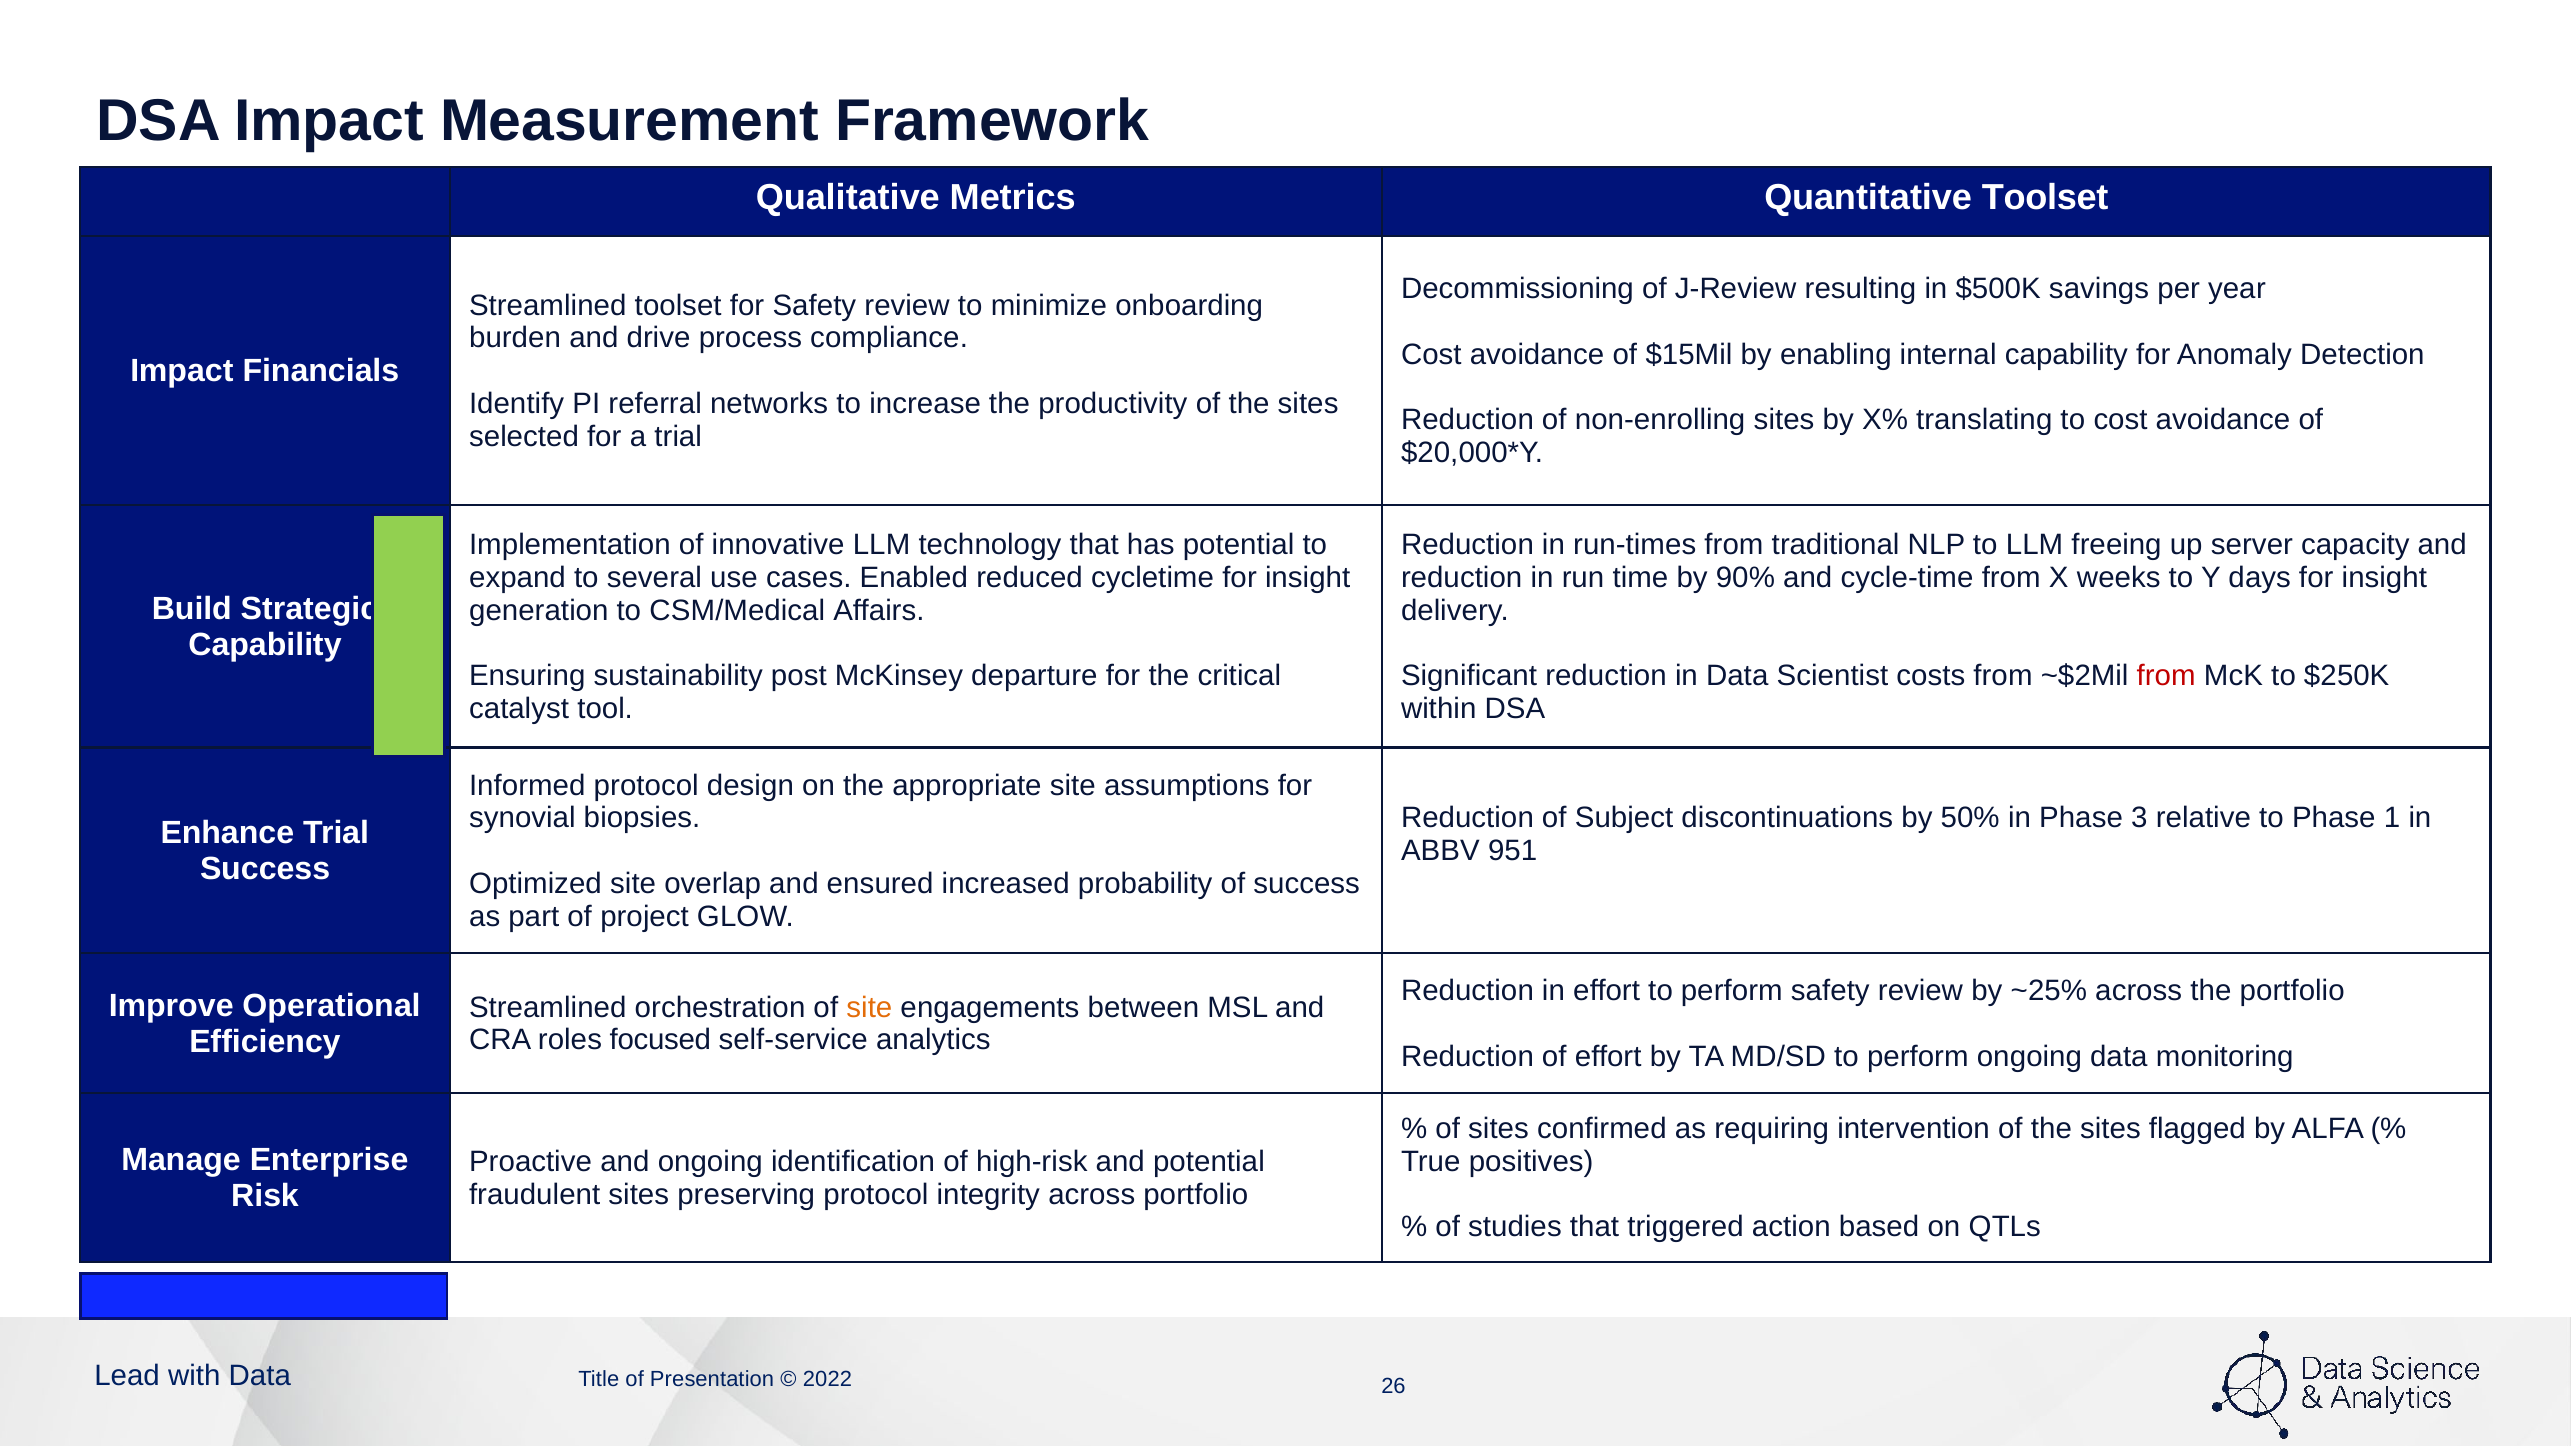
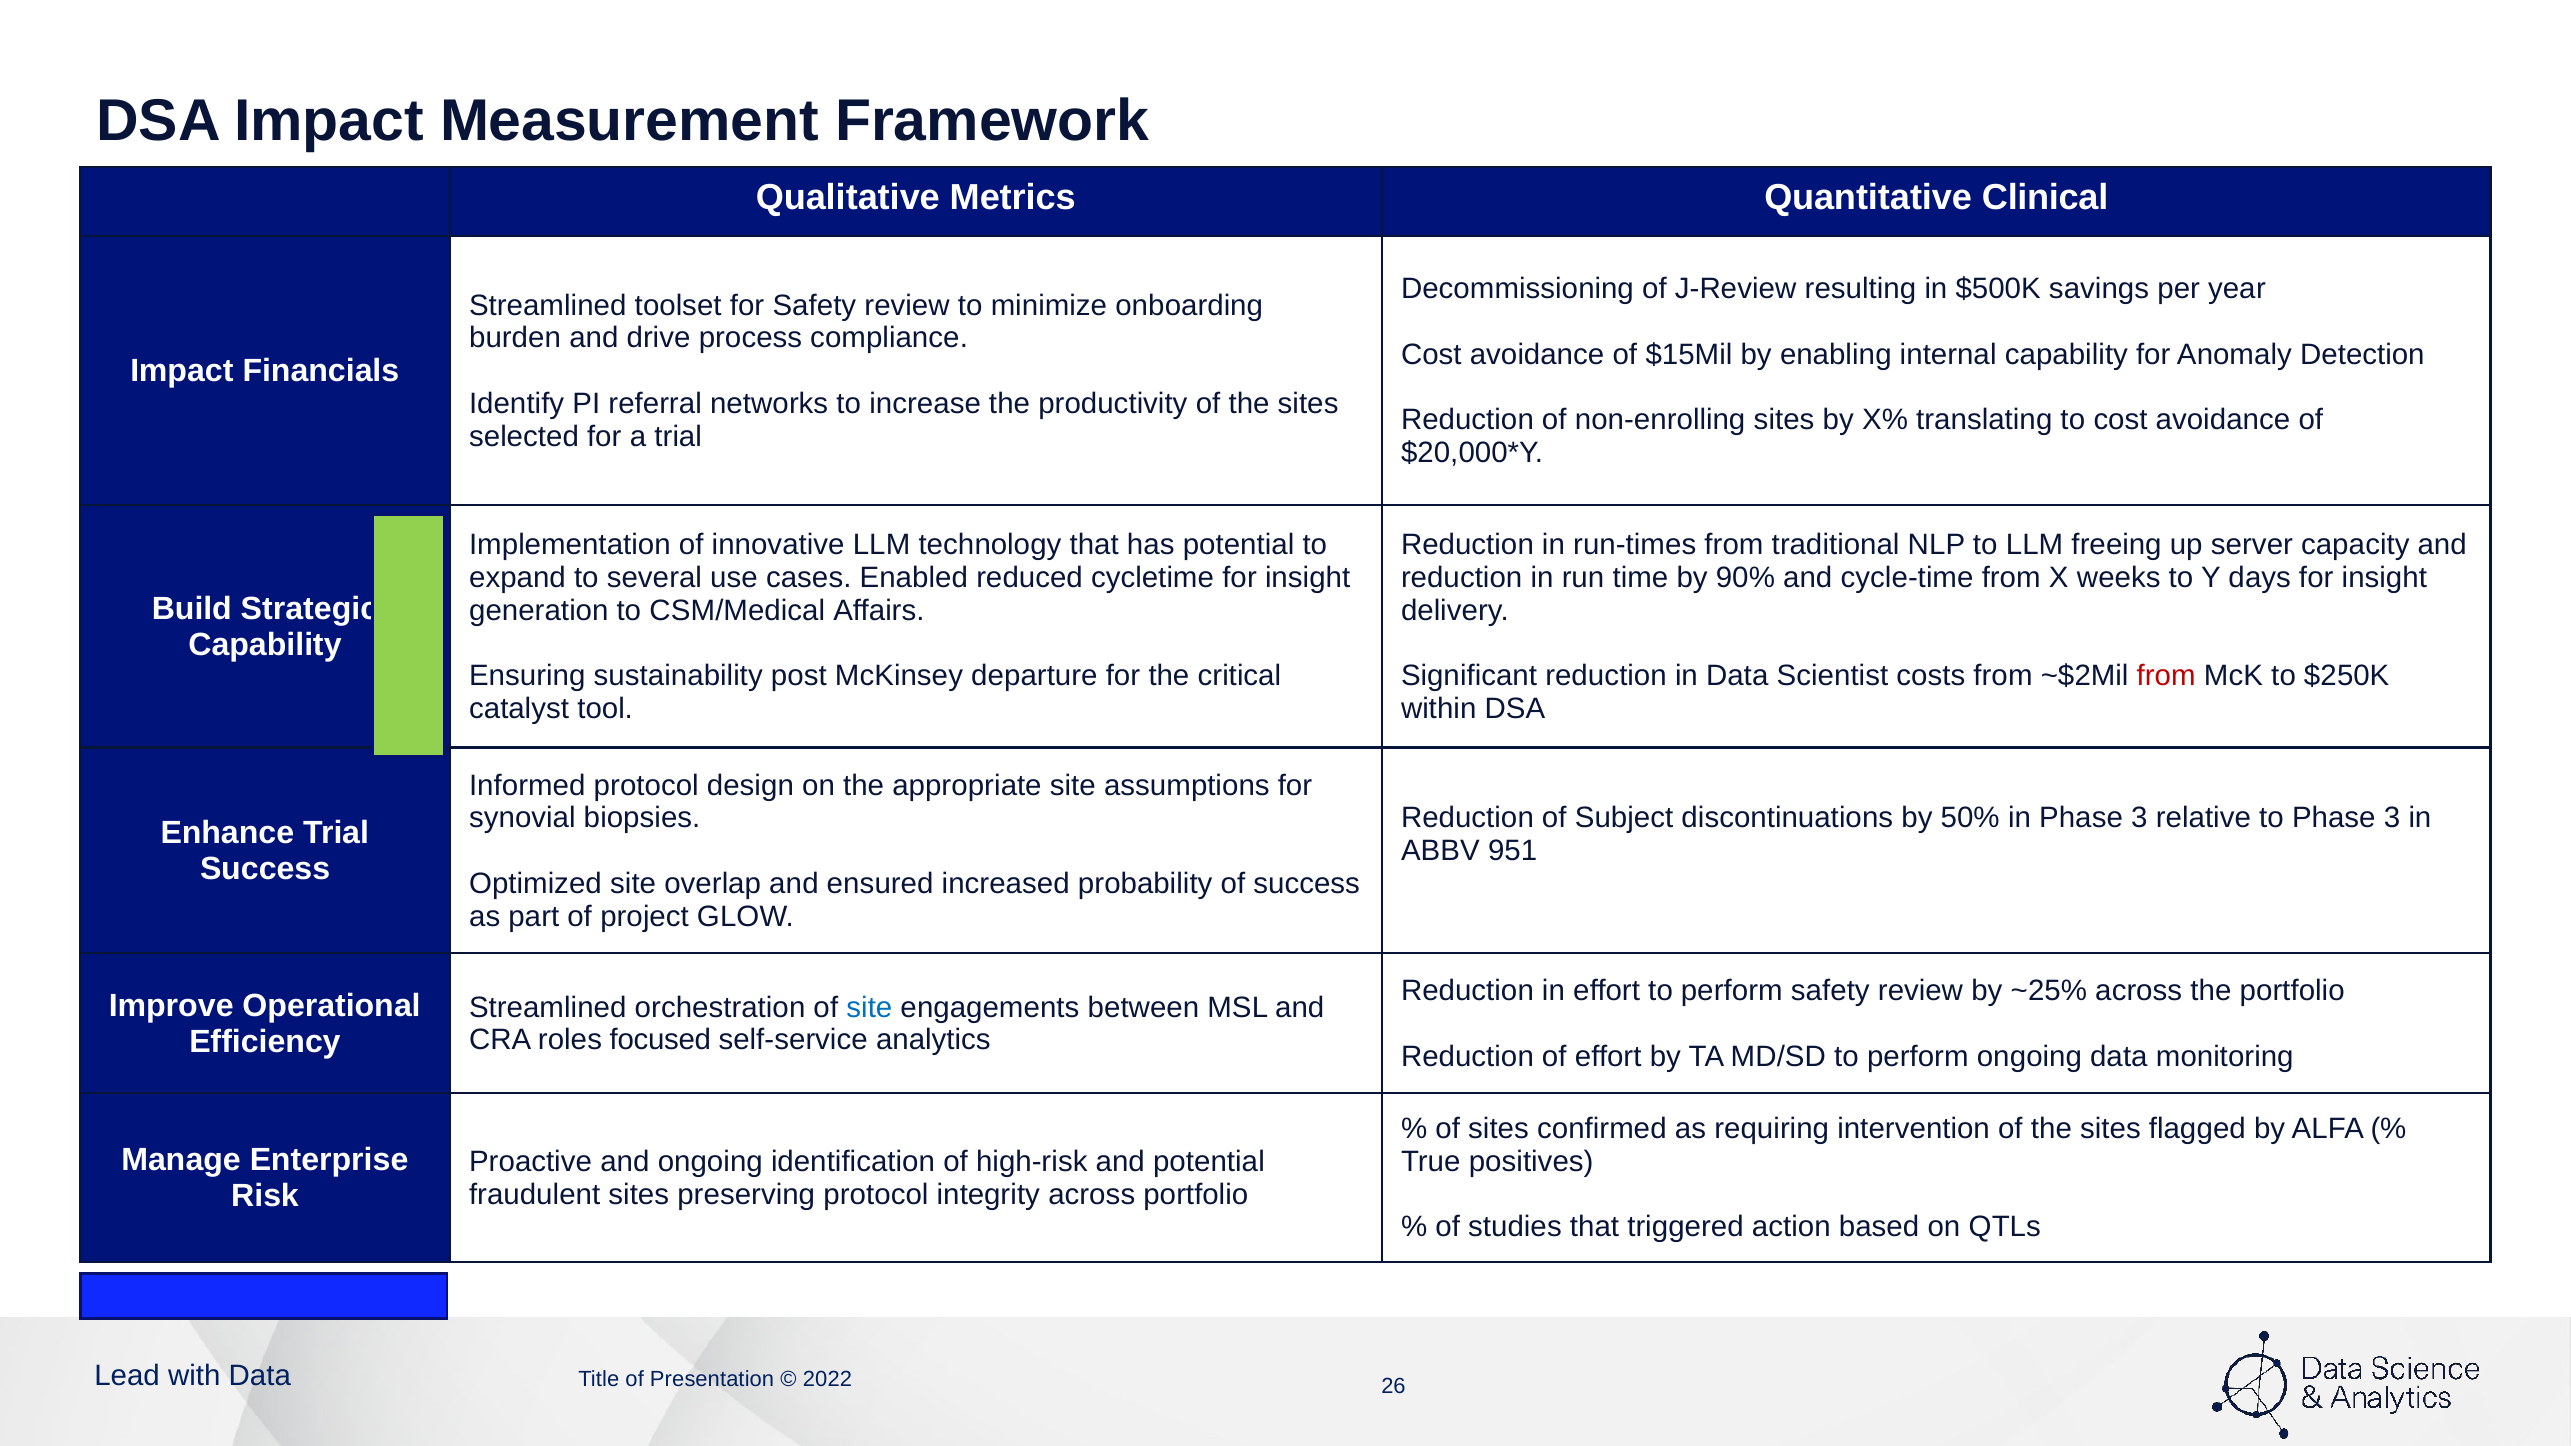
Quantitative Toolset: Toolset -> Clinical
to Phase 1: 1 -> 3
site at (869, 1007) colour: orange -> blue
